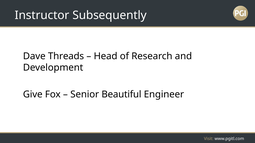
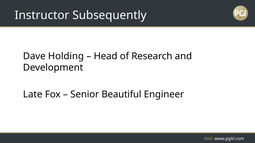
Threads: Threads -> Holding
Give: Give -> Late
